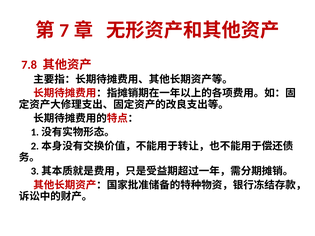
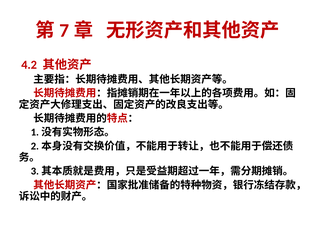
7.8: 7.8 -> 4.2
